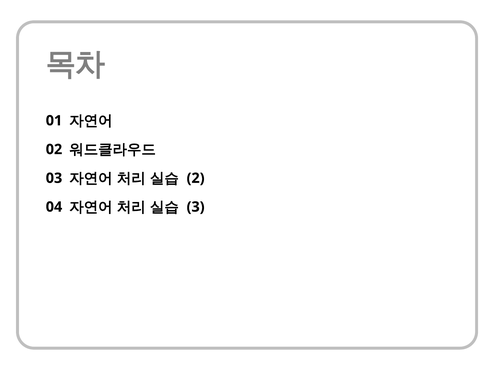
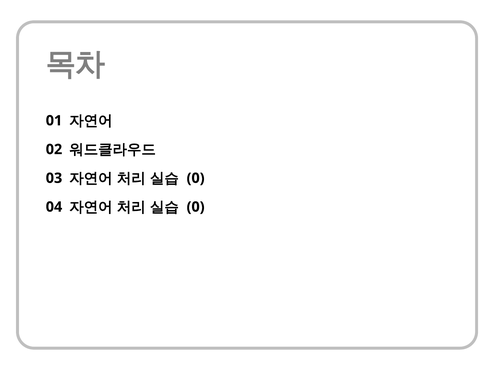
2 at (196, 178): 2 -> 0
3 at (196, 207): 3 -> 0
